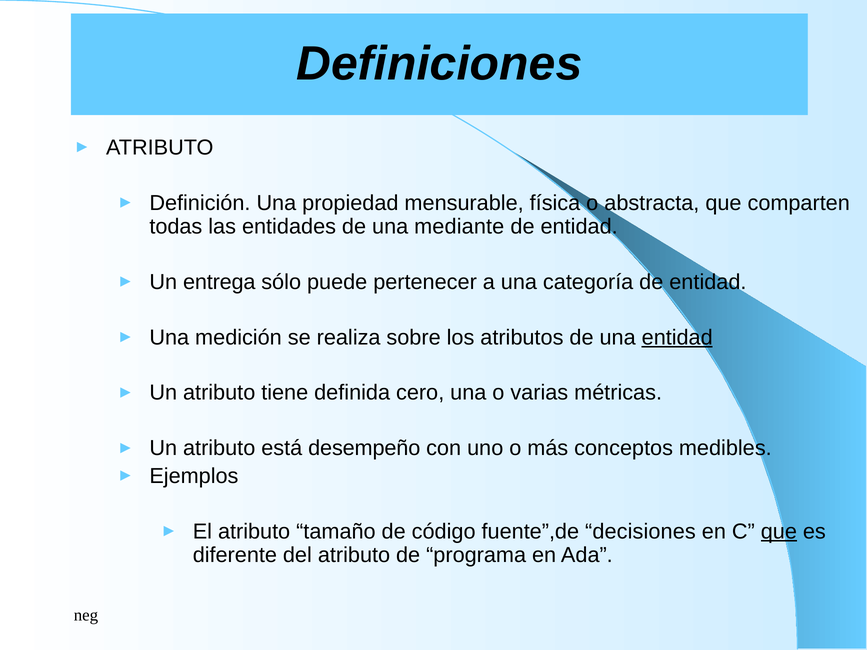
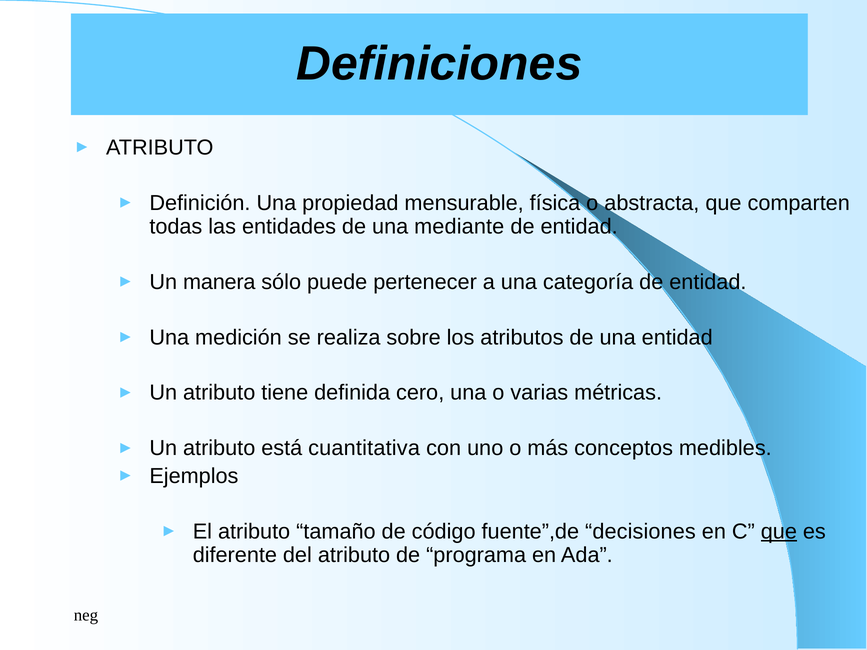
entrega: entrega -> manera
entidad at (677, 337) underline: present -> none
desempeño: desempeño -> cuantitativa
